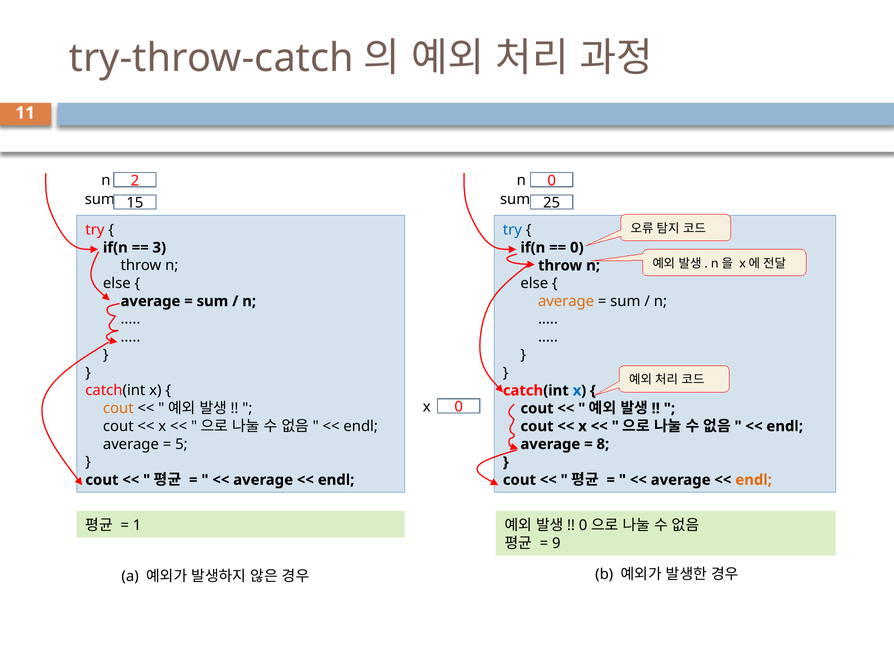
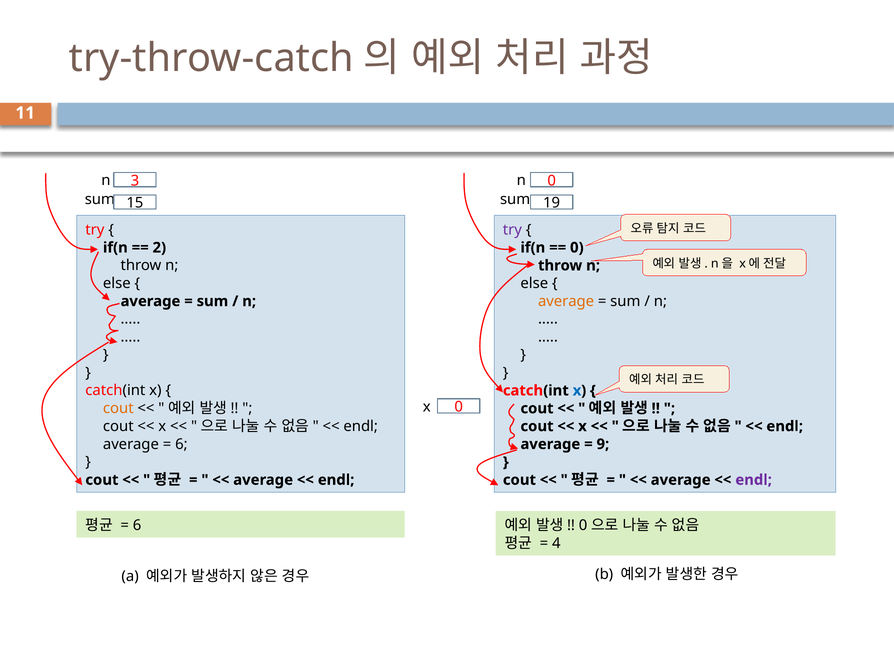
2: 2 -> 3
25: 25 -> 19
try at (512, 230) colour: blue -> purple
3: 3 -> 2
5 at (181, 444): 5 -> 6
8: 8 -> 9
endl at (754, 480) colour: orange -> purple
1 at (137, 526): 1 -> 6
9: 9 -> 4
